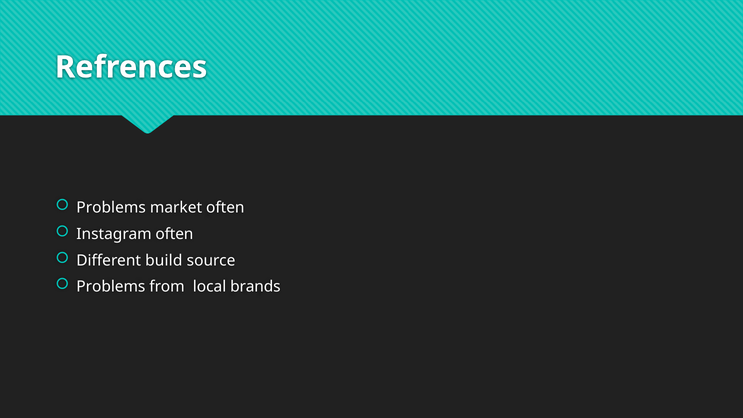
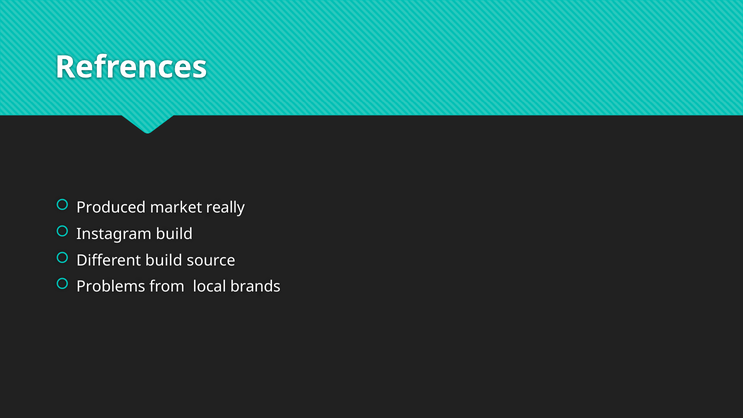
Problems at (111, 208): Problems -> Produced
market often: often -> really
Instagram often: often -> build
